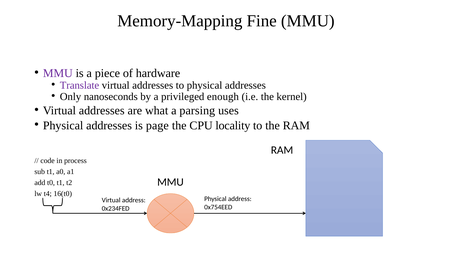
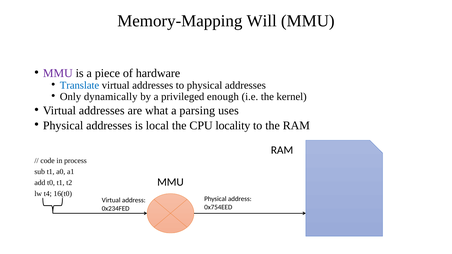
Fine: Fine -> Will
Translate colour: purple -> blue
nanoseconds: nanoseconds -> dynamically
page: page -> local
